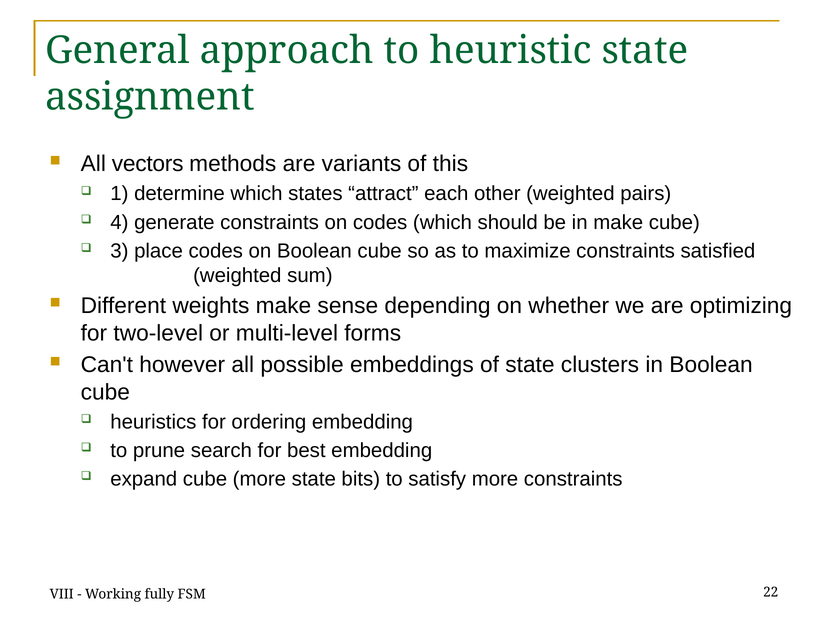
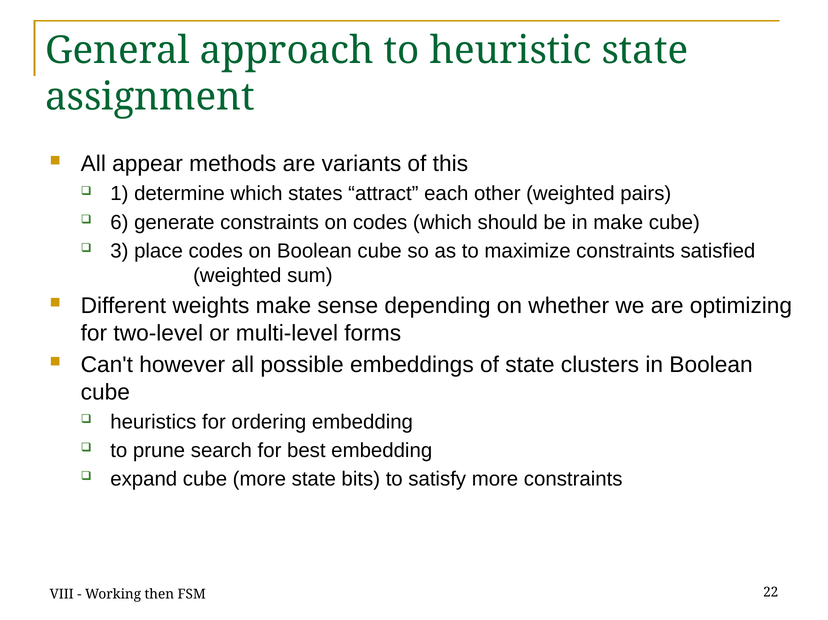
vectors: vectors -> appear
4: 4 -> 6
fully: fully -> then
